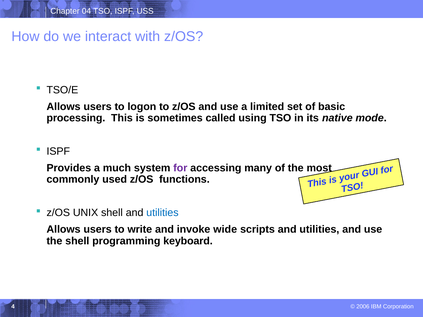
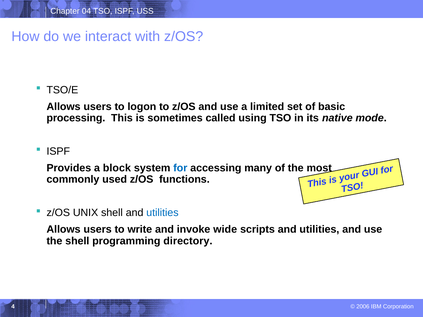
much: much -> block
for at (180, 168) colour: purple -> blue
keyboard: keyboard -> directory
